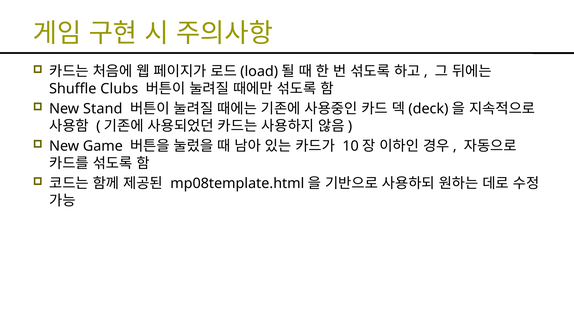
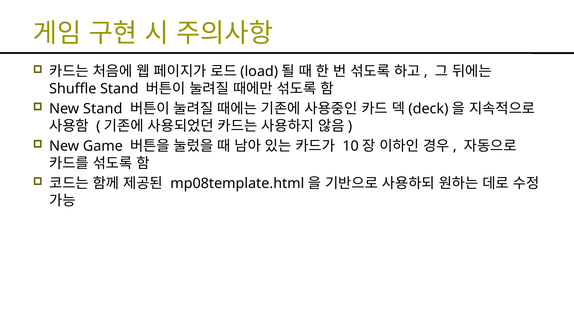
Shuffle Clubs: Clubs -> Stand
